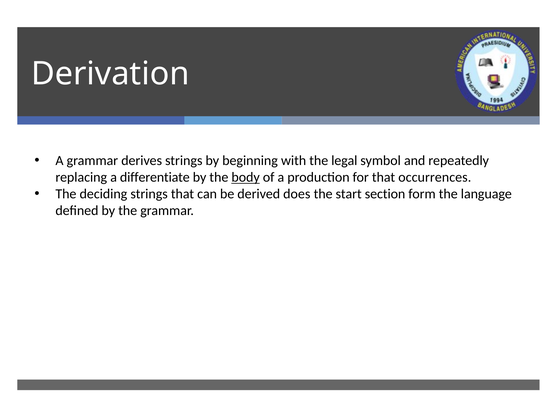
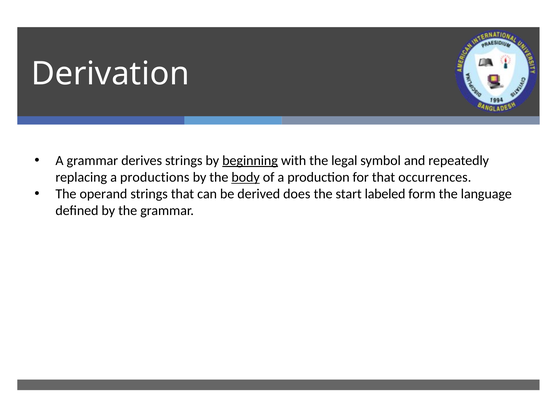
beginning underline: none -> present
differentiate: differentiate -> productions
deciding: deciding -> operand
section: section -> labeled
